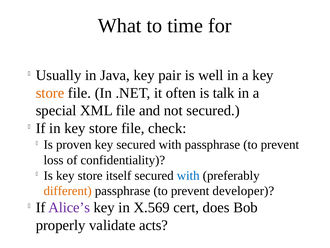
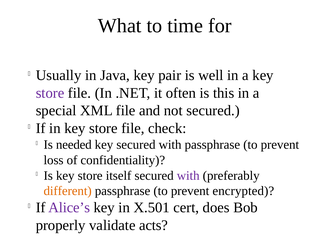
store at (50, 93) colour: orange -> purple
talk: talk -> this
proven: proven -> needed
with at (188, 175) colour: blue -> purple
developer: developer -> encrypted
X.569: X.569 -> X.501
